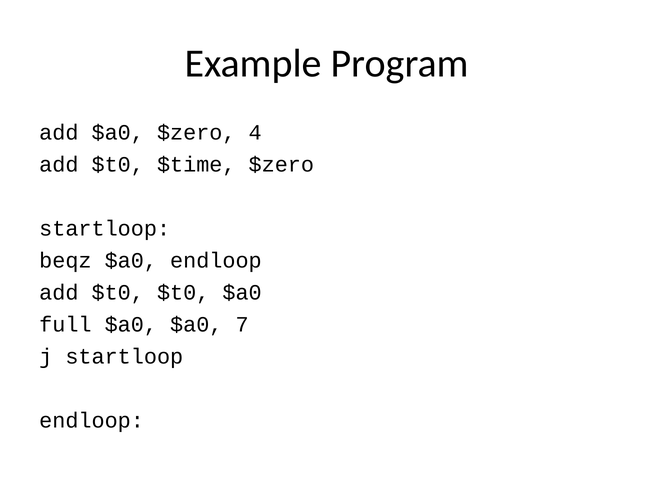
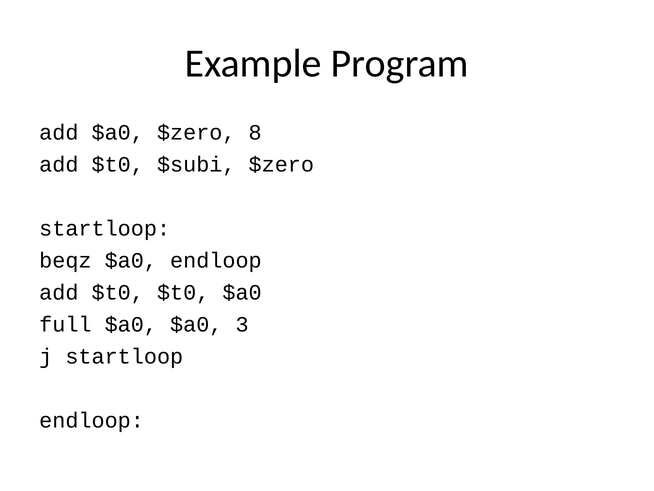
4: 4 -> 8
$time: $time -> $subi
7: 7 -> 3
